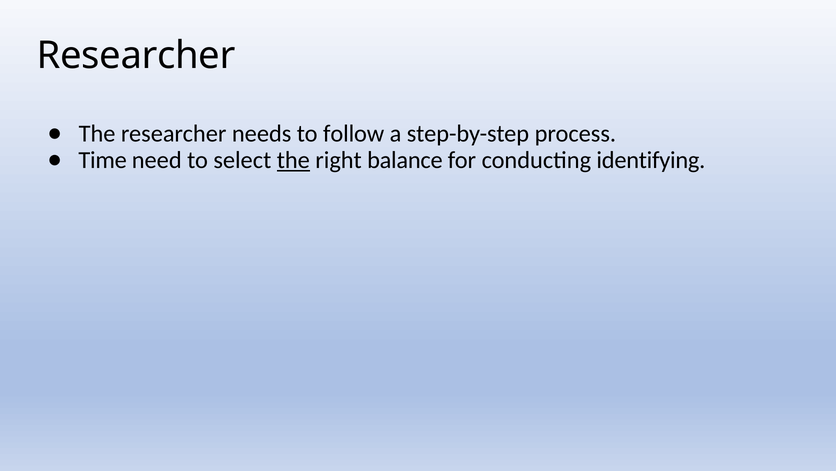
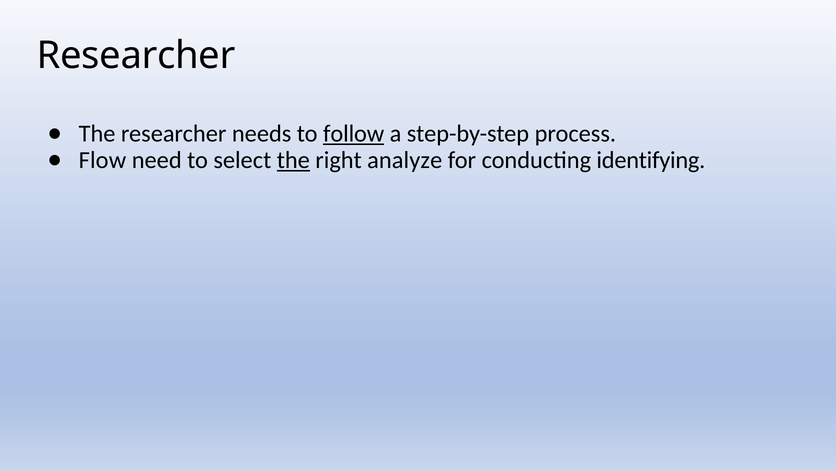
follow underline: none -> present
Time: Time -> Flow
balance: balance -> analyze
